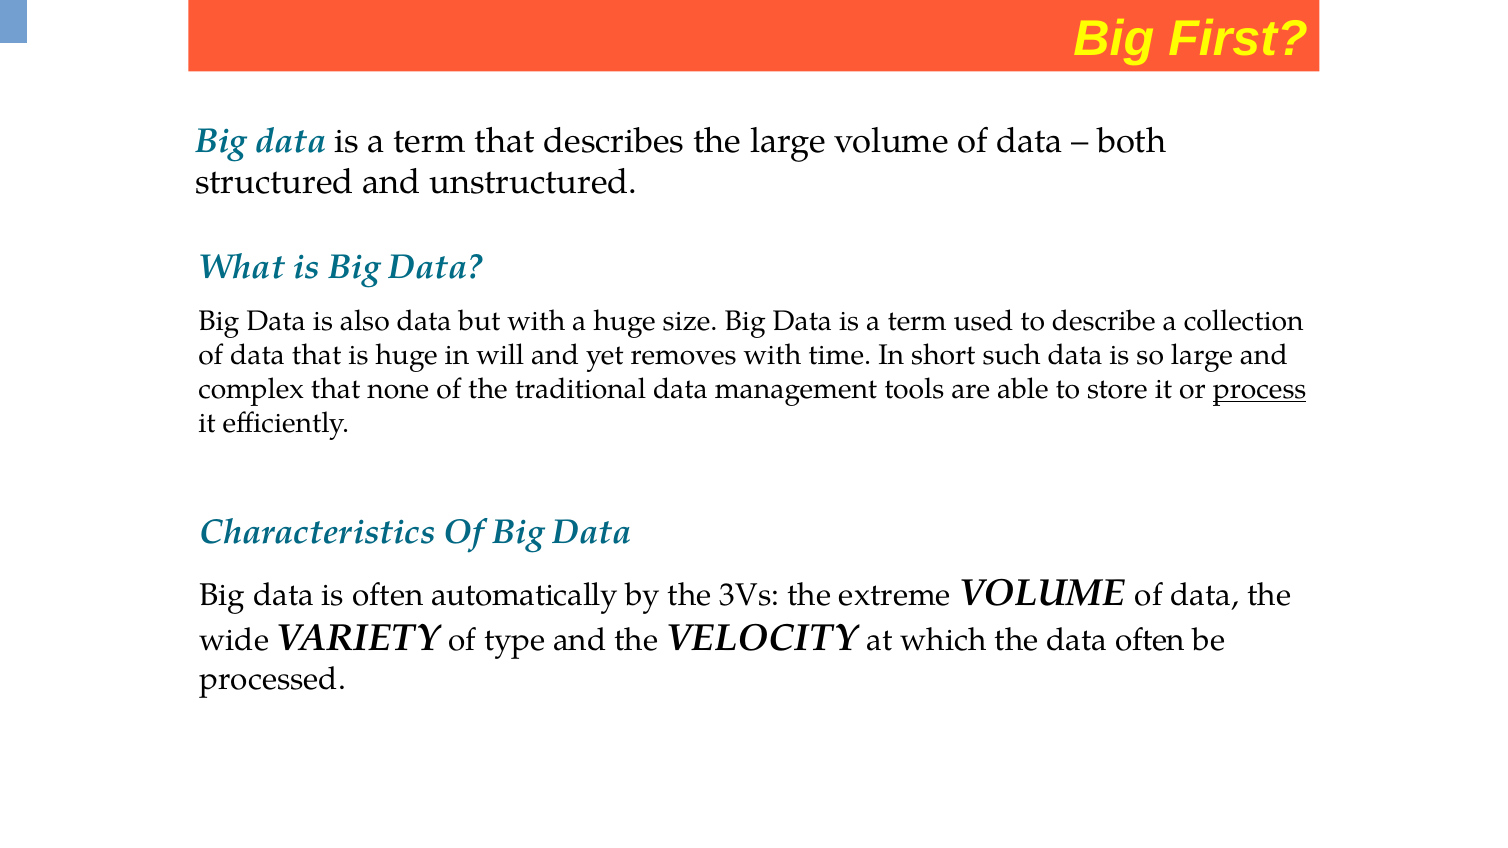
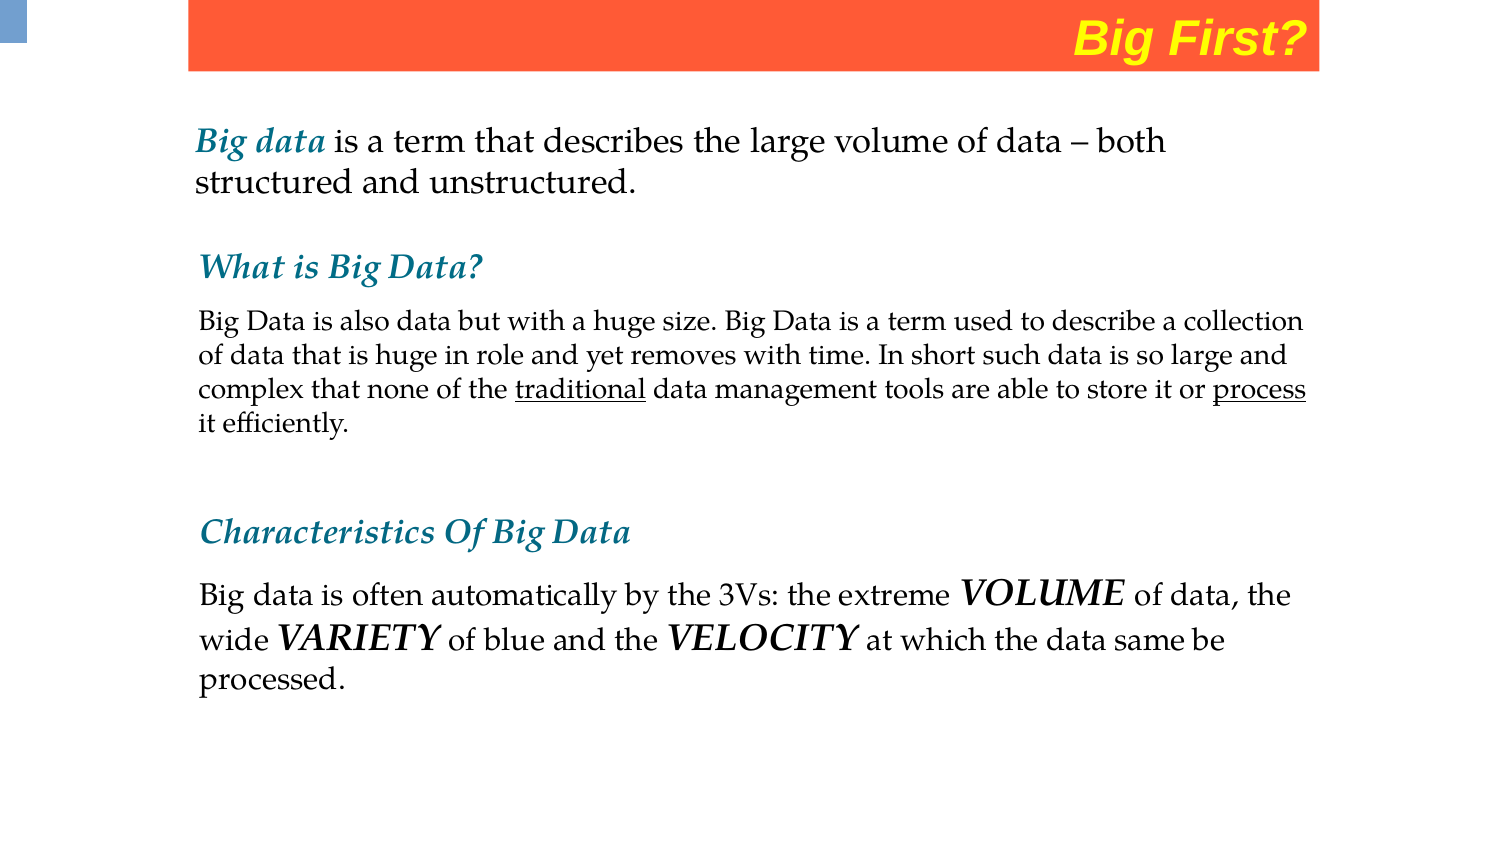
will: will -> role
traditional underline: none -> present
type: type -> blue
data often: often -> same
